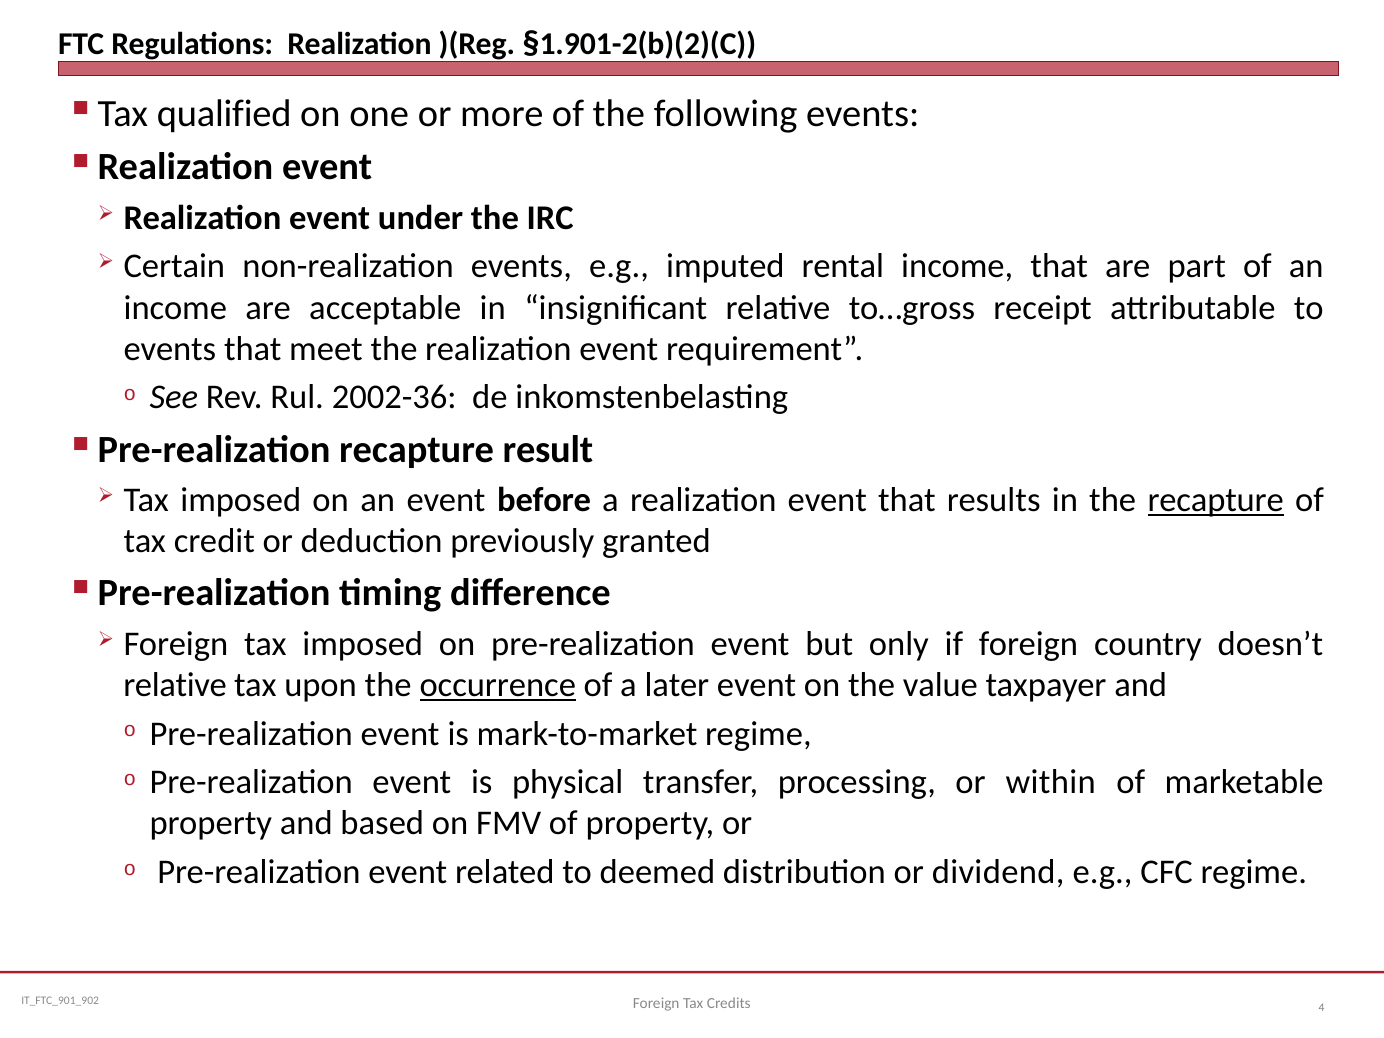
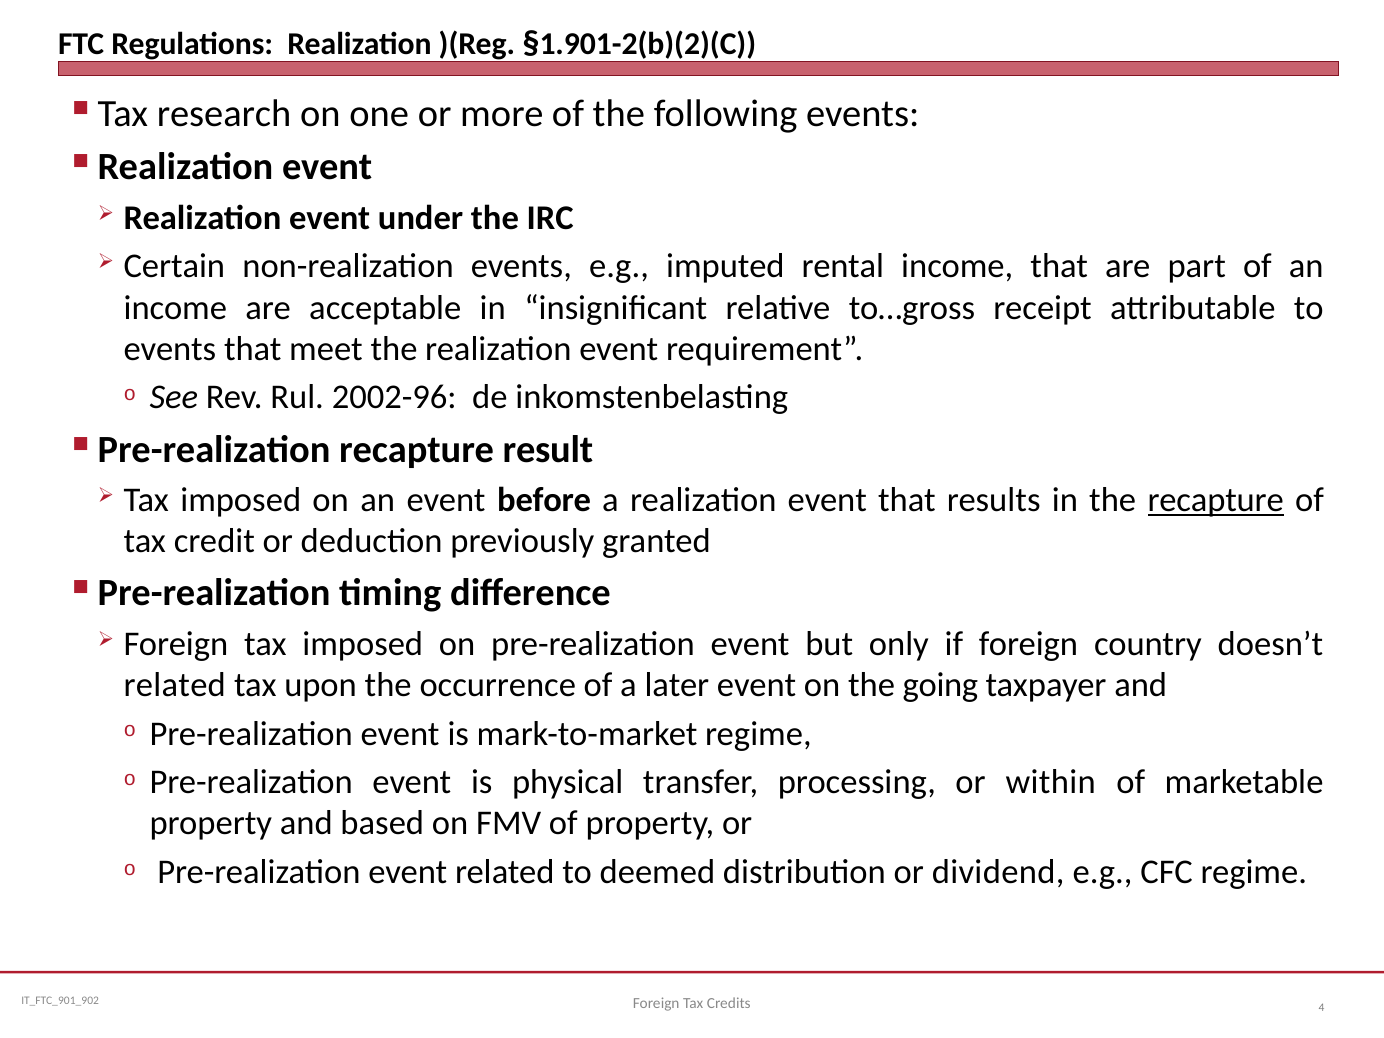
qualified: qualified -> research
2002-36: 2002-36 -> 2002-96
relative at (175, 685): relative -> related
occurrence underline: present -> none
value: value -> going
